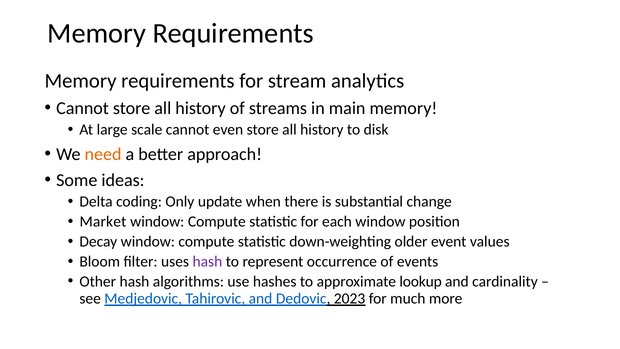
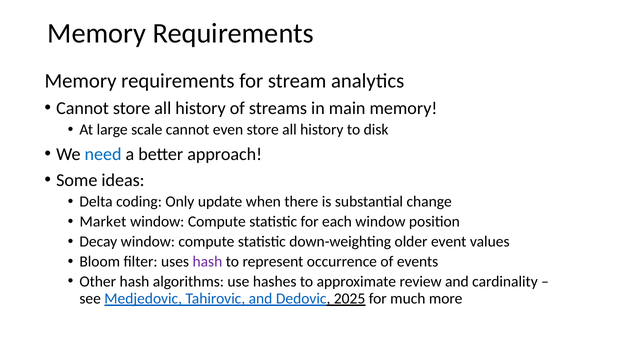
need colour: orange -> blue
lookup: lookup -> review
2023: 2023 -> 2025
